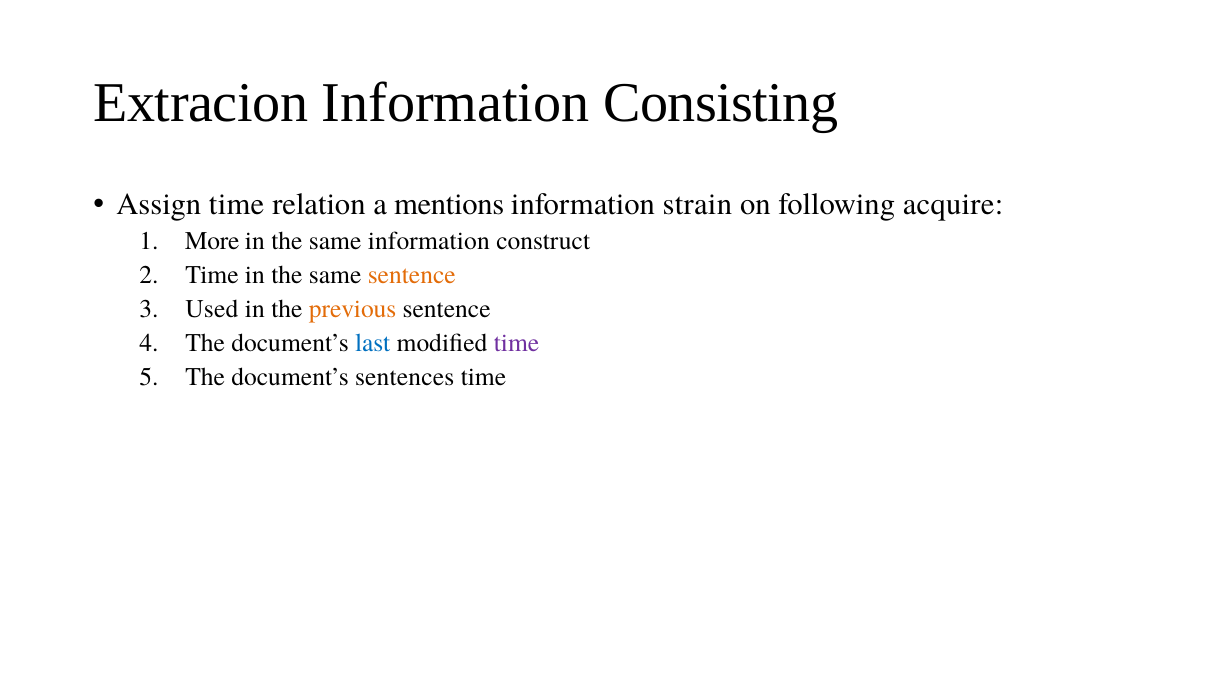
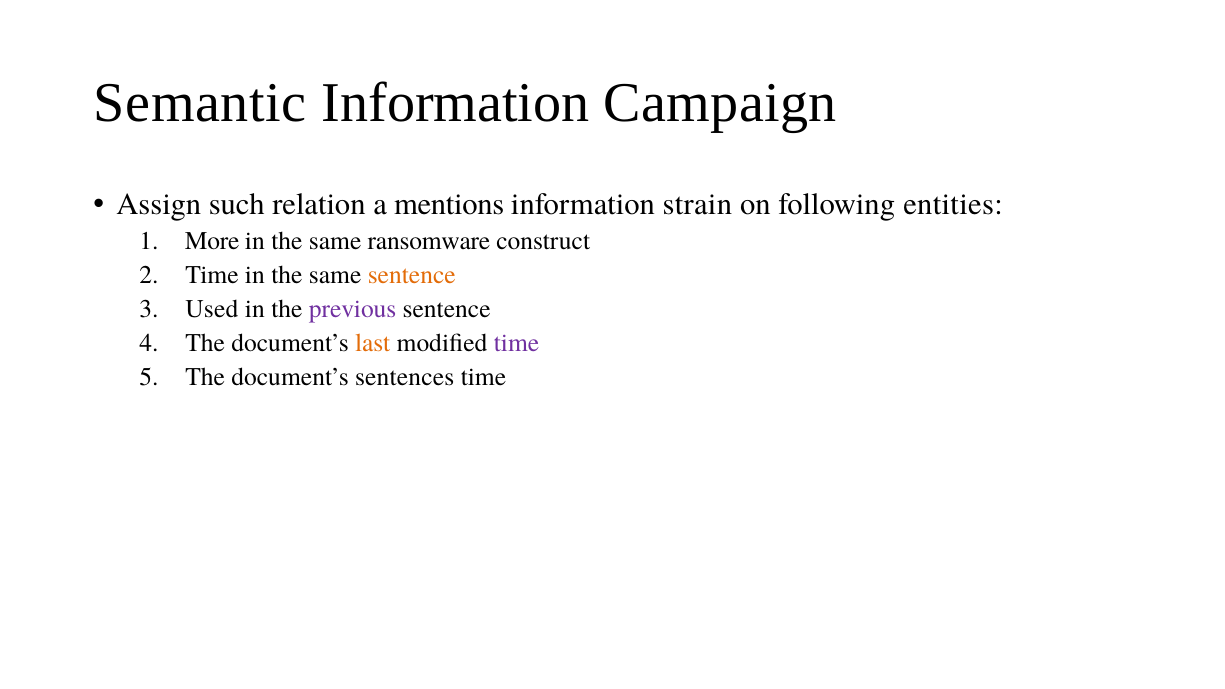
Extracion: Extracion -> Semantic
Consisting: Consisting -> Campaign
Assign time: time -> such
acquire: acquire -> entities
same information: information -> ransomware
previous colour: orange -> purple
last colour: blue -> orange
